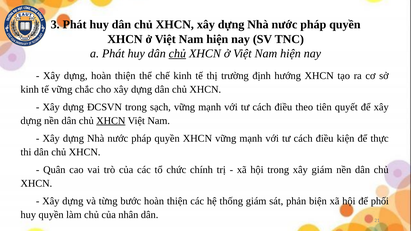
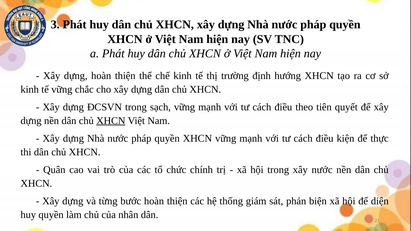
chủ at (177, 53) underline: present -> none
xây giám: giám -> nước
phối: phối -> diện
